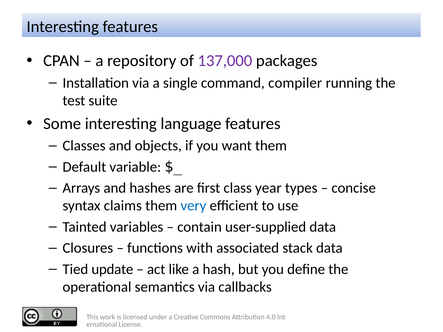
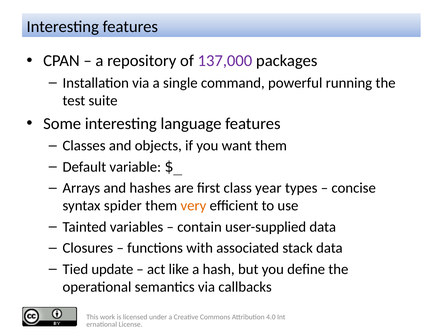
compiler: compiler -> powerful
claims: claims -> spider
very colour: blue -> orange
